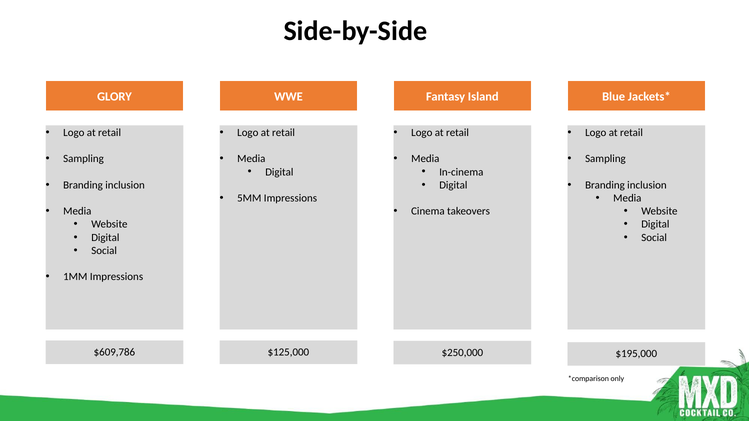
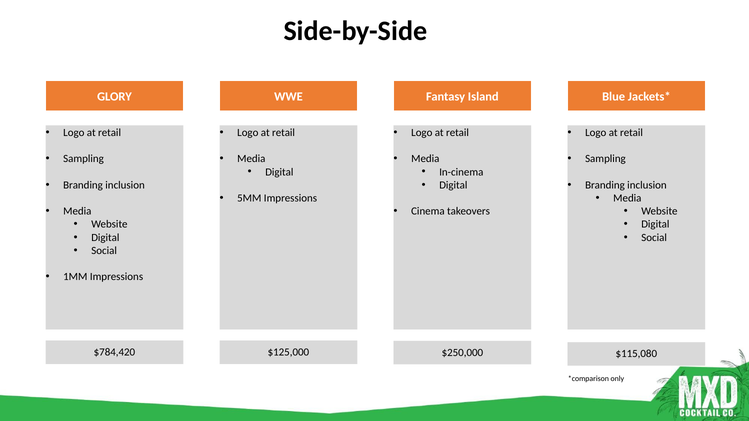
$609,786: $609,786 -> $784,420
$195,000: $195,000 -> $115,080
